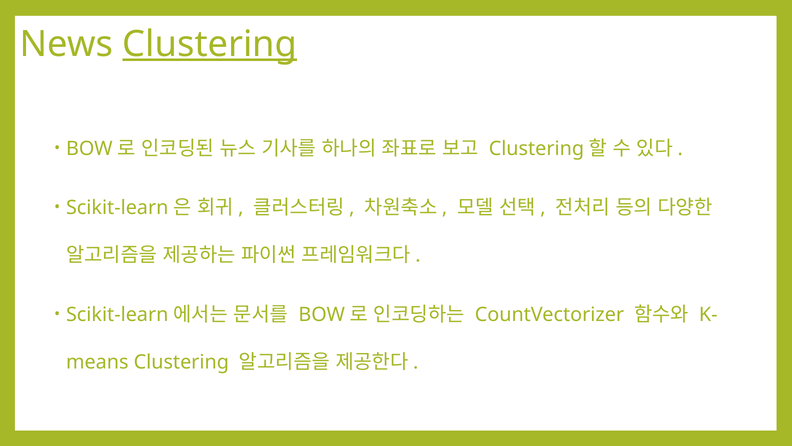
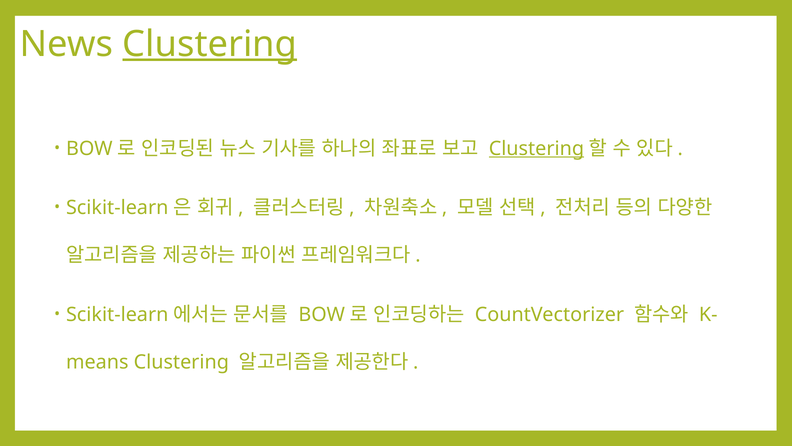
Clustering at (536, 148) underline: none -> present
